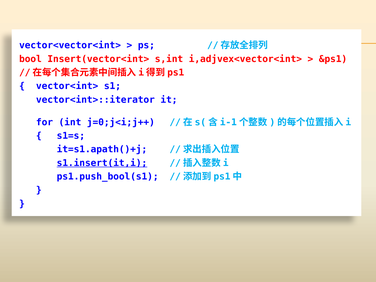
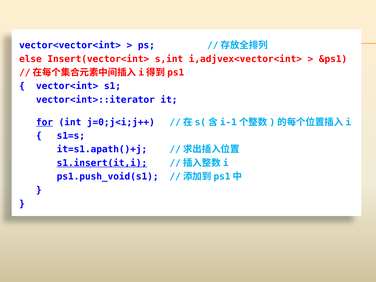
bool: bool -> else
for underline: none -> present
ps1.push_bool(s1: ps1.push_bool(s1 -> ps1.push_void(s1
